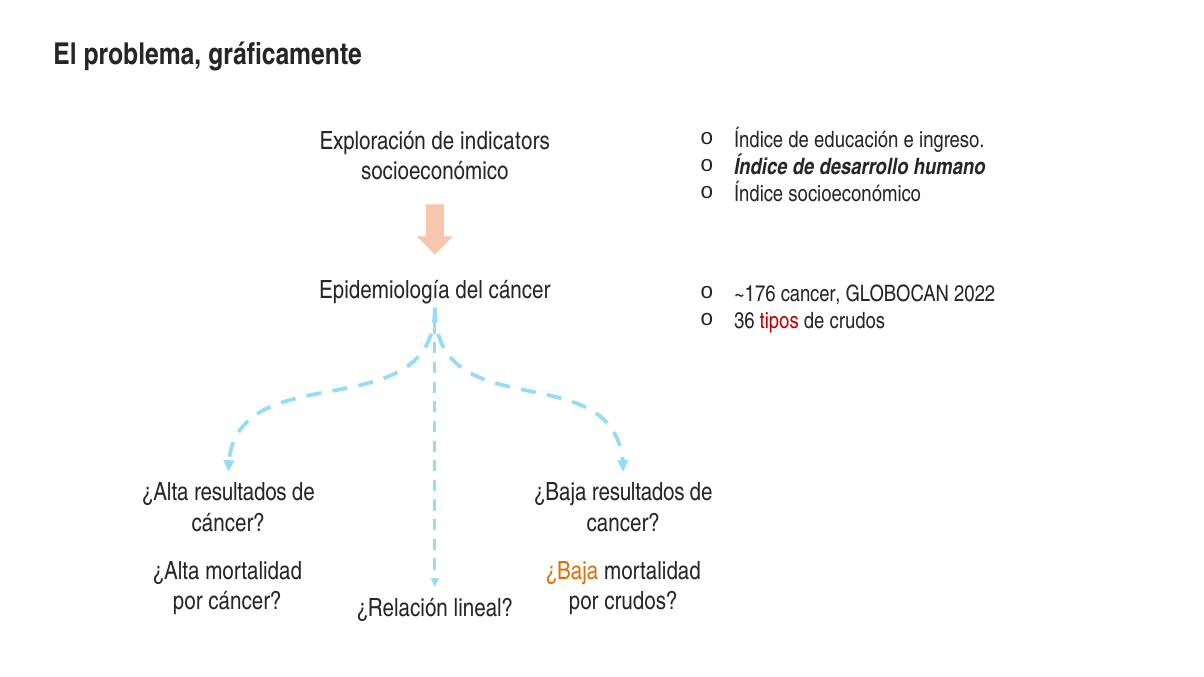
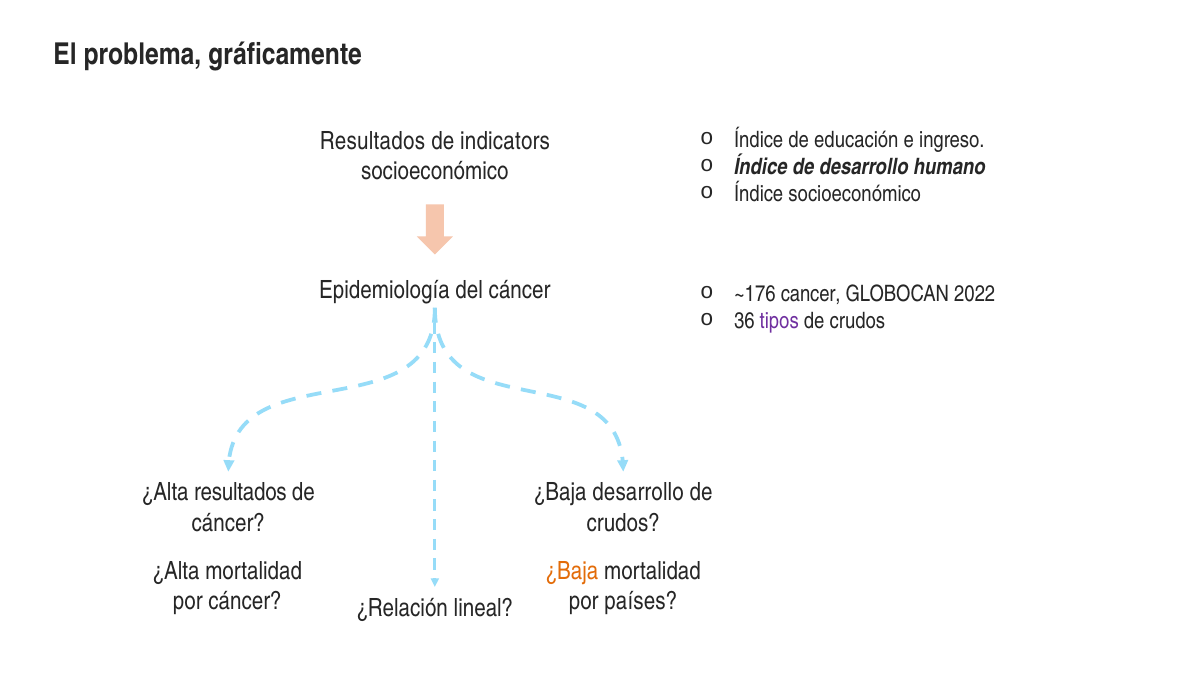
Exploración at (373, 141): Exploración -> Resultados
tipos colour: red -> purple
¿Baja resultados: resultados -> desarrollo
cancer at (623, 523): cancer -> crudos
por crudos: crudos -> países
